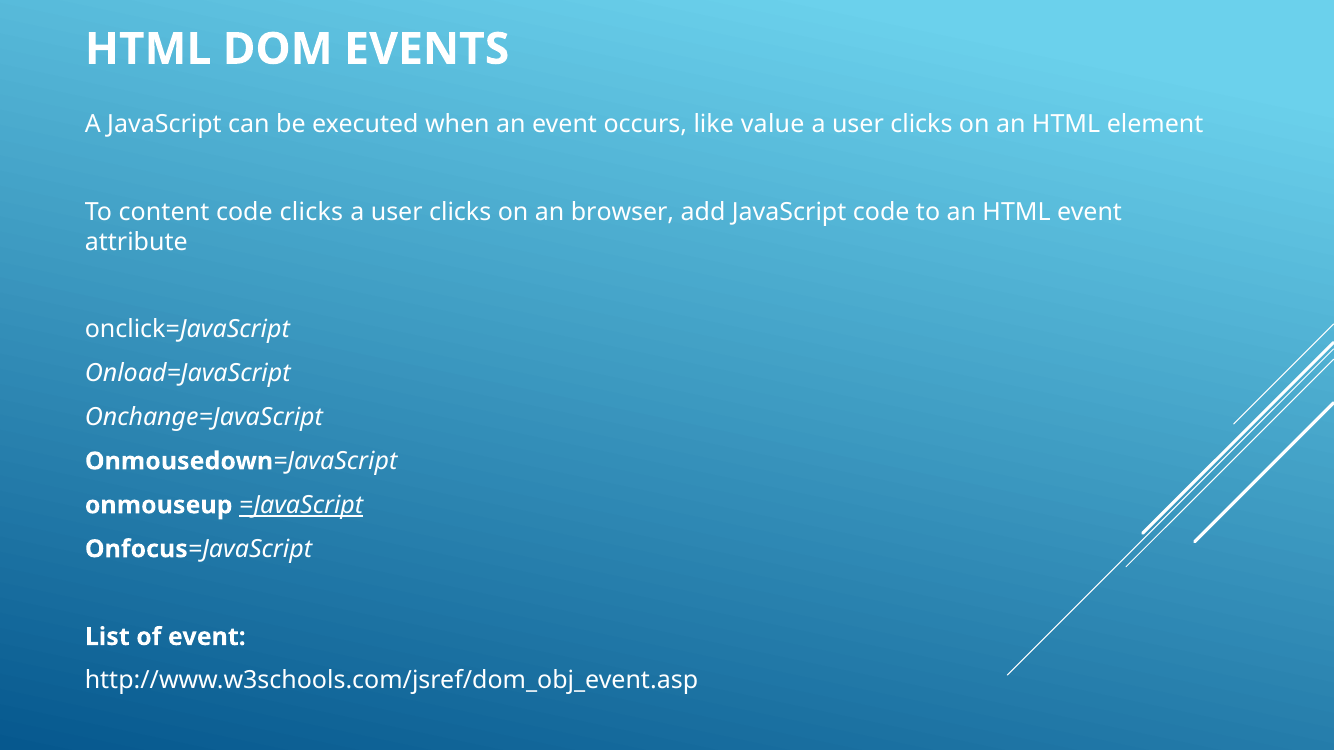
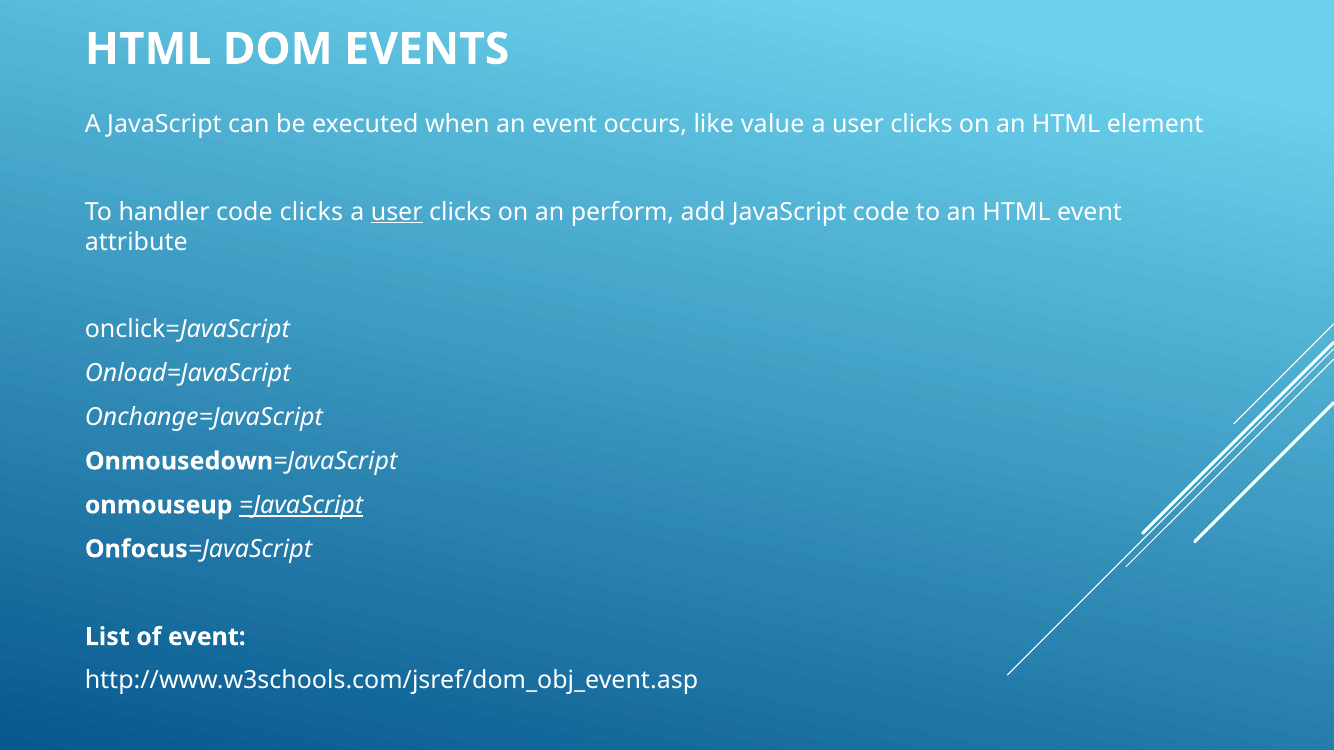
content: content -> handler
user at (397, 212) underline: none -> present
browser: browser -> perform
